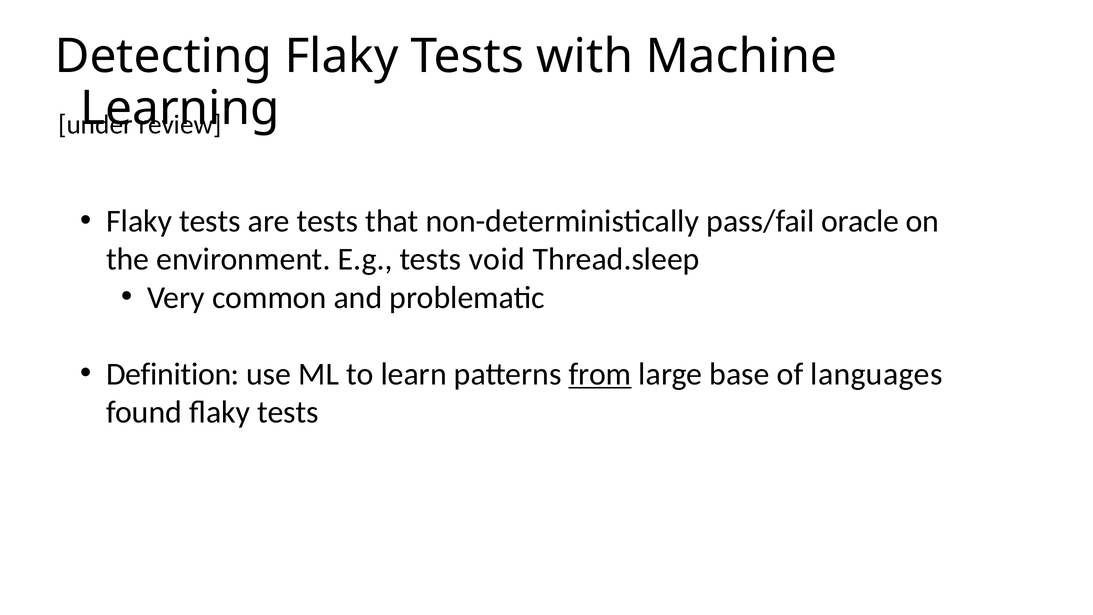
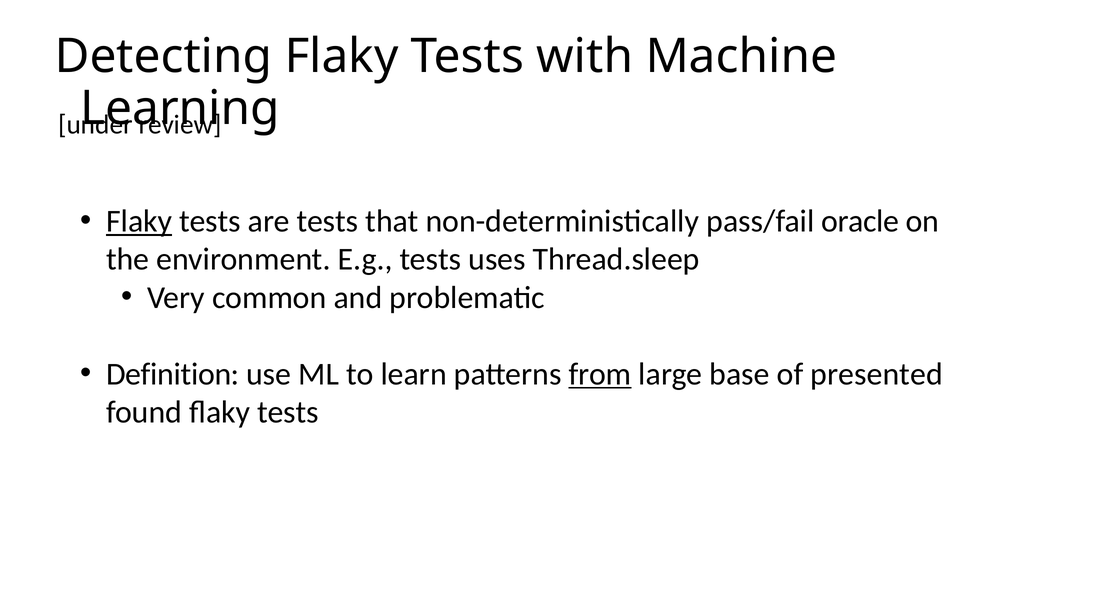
Flaky at (139, 221) underline: none -> present
void: void -> uses
languages: languages -> presented
